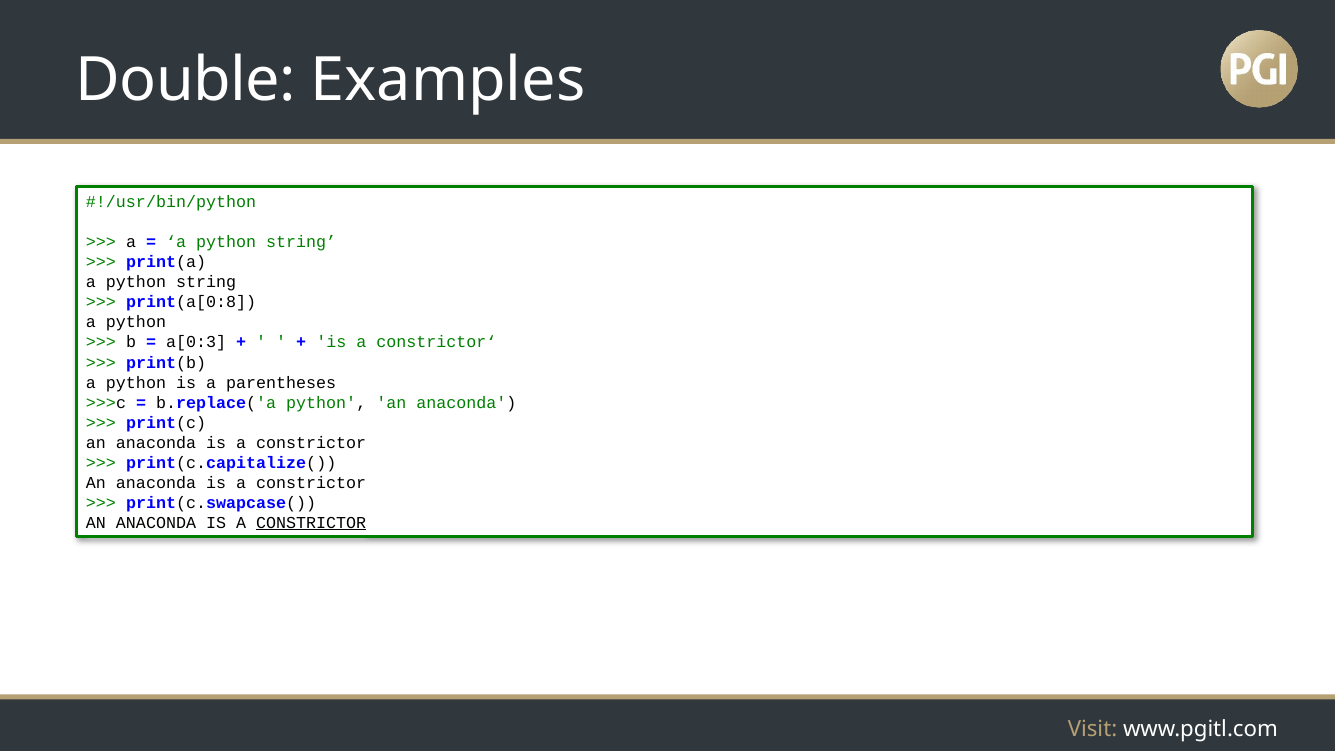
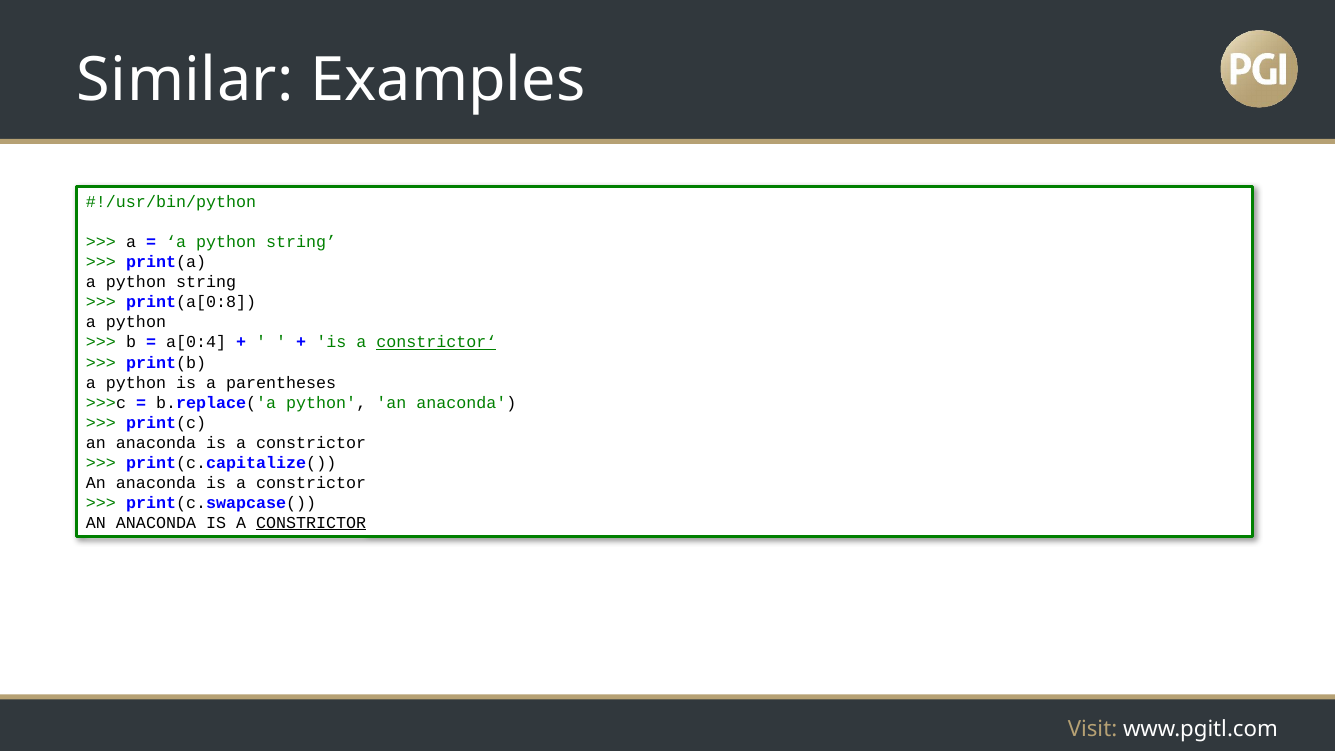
Double: Double -> Similar
a[0:3: a[0:3 -> a[0:4
constrictor‘ underline: none -> present
